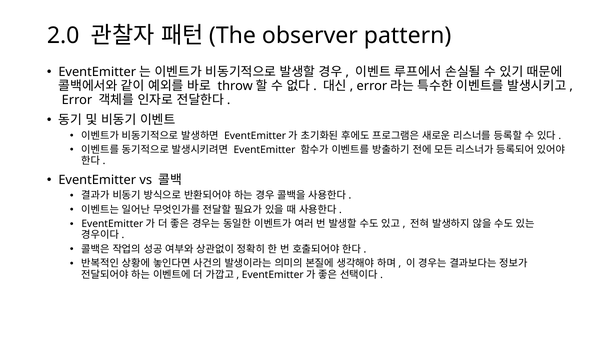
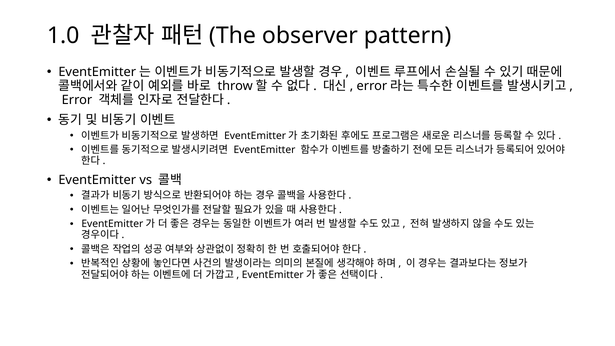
2.0: 2.0 -> 1.0
